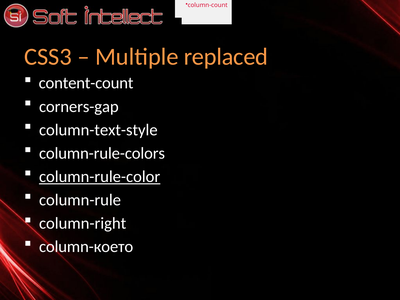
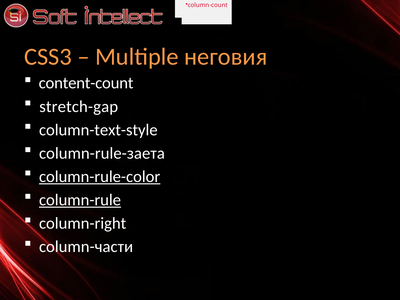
replaced: replaced -> неговия
corners-gap: corners-gap -> stretch-gap
column-rule-colors: column-rule-colors -> column-rule-заета
column-rule underline: none -> present
column-което: column-което -> column-части
